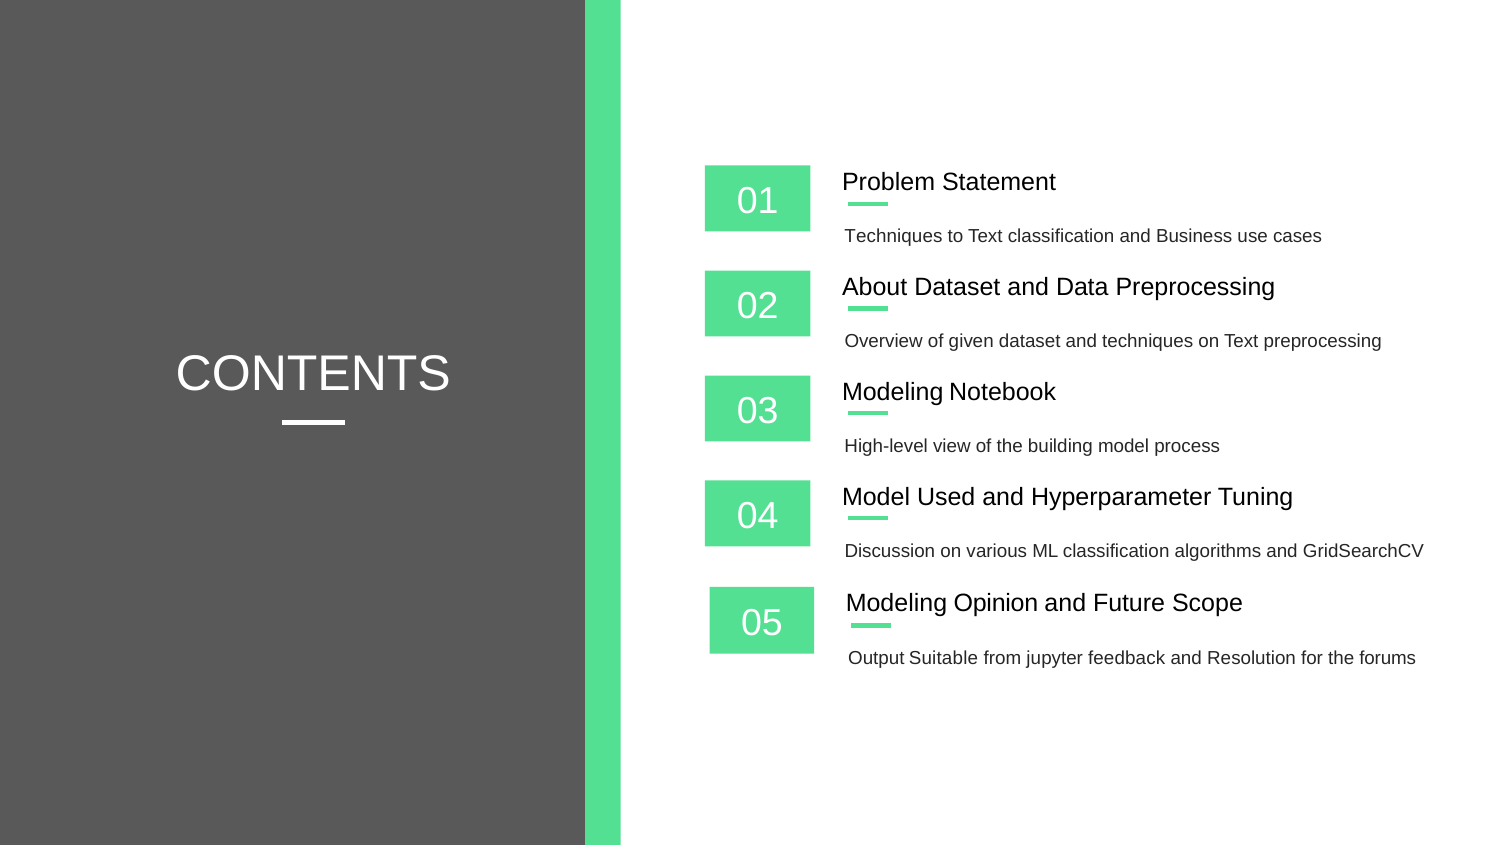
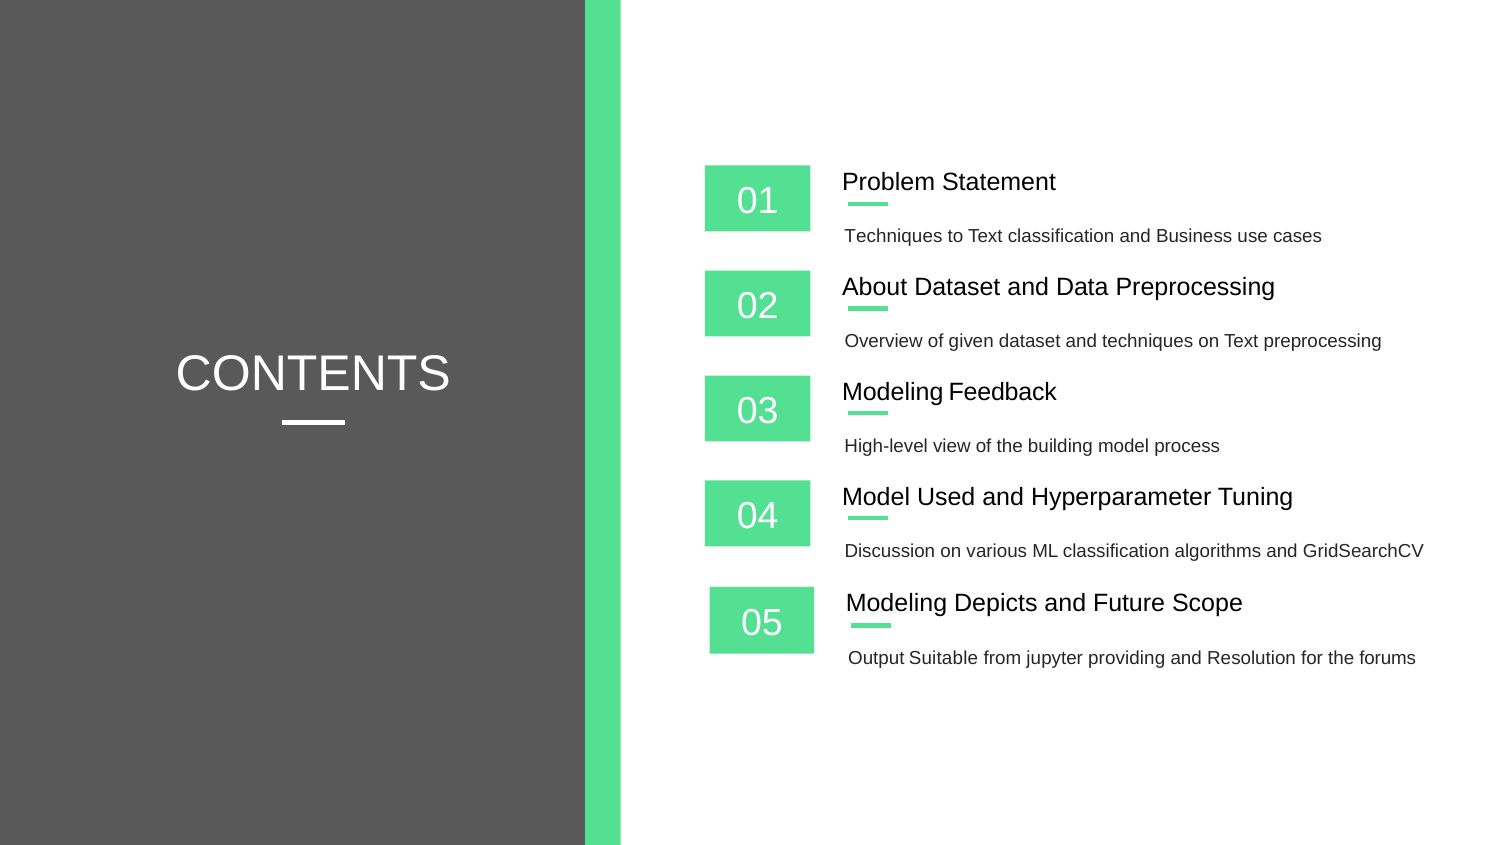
Notebook: Notebook -> Feedback
Opinion: Opinion -> Depicts
feedback: feedback -> providing
